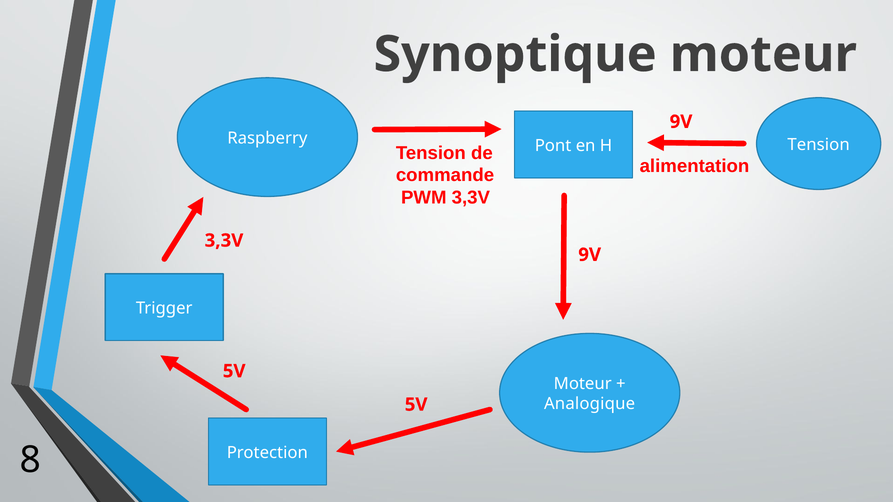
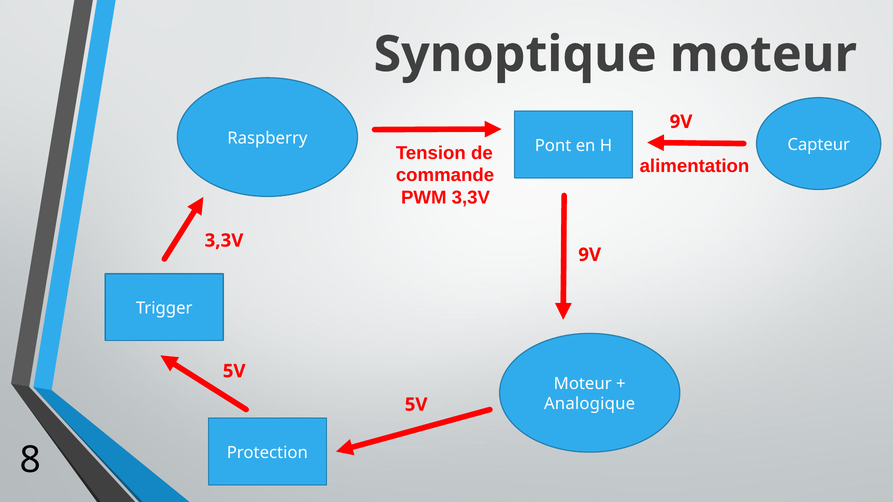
Tension at (819, 145): Tension -> Capteur
